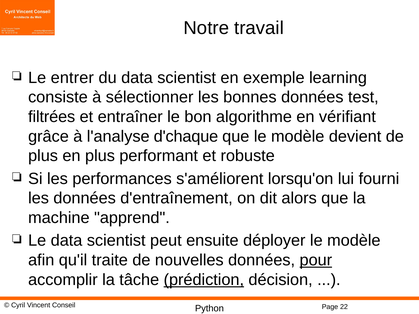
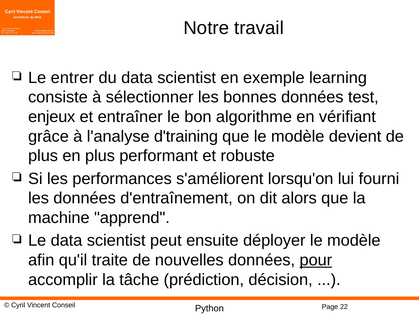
filtrées: filtrées -> enjeux
d'chaque: d'chaque -> d'training
prédiction underline: present -> none
